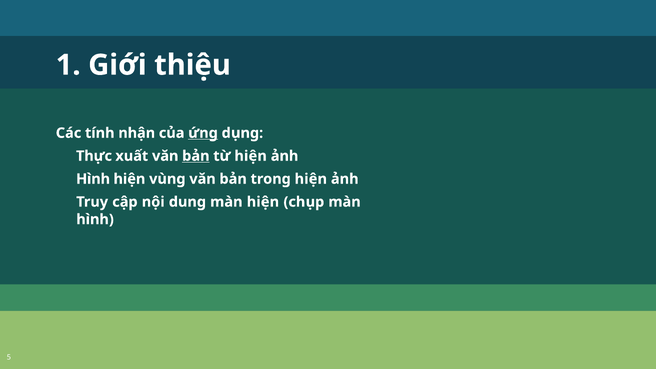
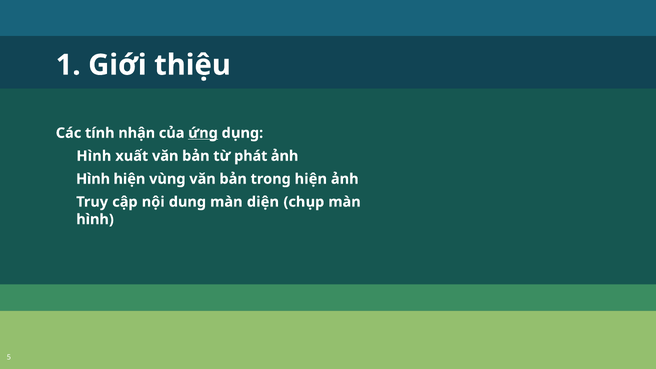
Thực at (94, 156): Thực -> Hình
bản at (196, 156) underline: present -> none
từ hiện: hiện -> phát
màn hiện: hiện -> diện
